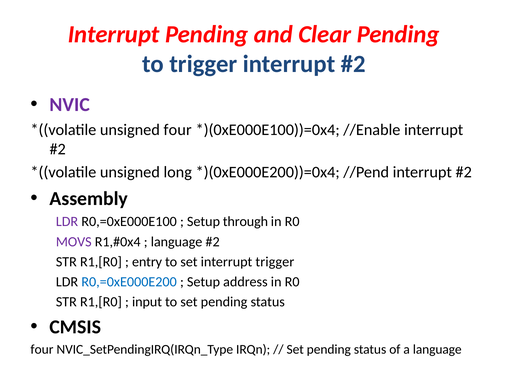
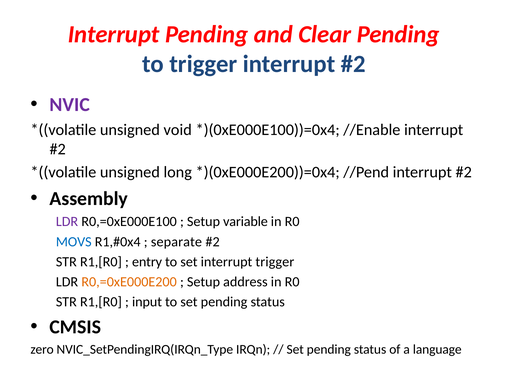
unsigned four: four -> void
through: through -> variable
MOVS colour: purple -> blue
language at (177, 242): language -> separate
R0,=0xE000E200 colour: blue -> orange
four at (42, 349): four -> zero
